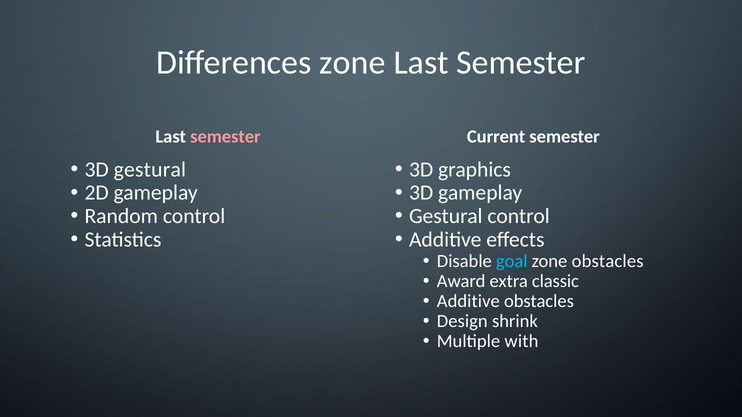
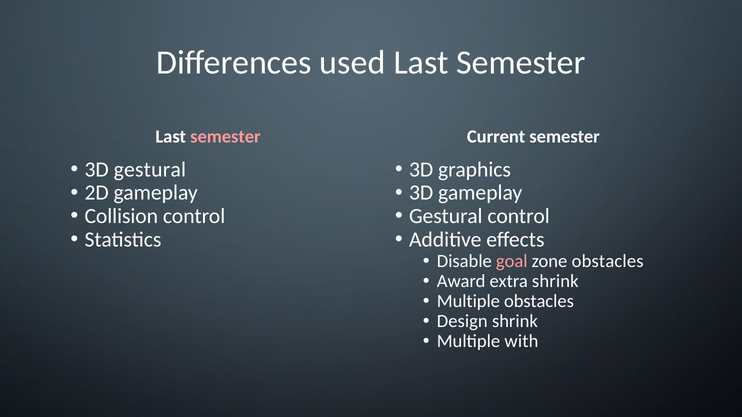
Differences zone: zone -> used
Random: Random -> Collision
goal colour: light blue -> pink
extra classic: classic -> shrink
Additive at (468, 302): Additive -> Multiple
